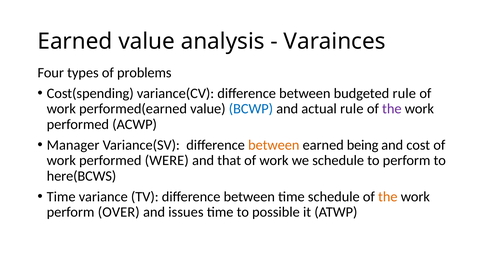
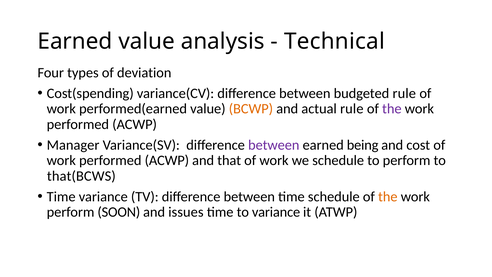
Varainces: Varainces -> Technical
problems: problems -> deviation
BCWP colour: blue -> orange
between at (274, 145) colour: orange -> purple
WERE at (167, 160): WERE -> ACWP
here(BCWS: here(BCWS -> that(BCWS
OVER: OVER -> SOON
to possible: possible -> variance
